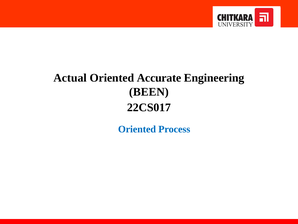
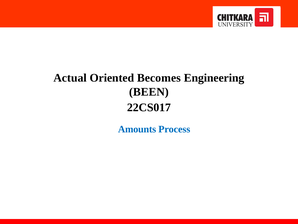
Accurate: Accurate -> Becomes
Oriented at (137, 129): Oriented -> Amounts
